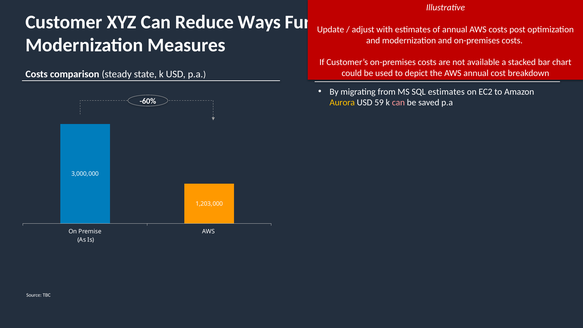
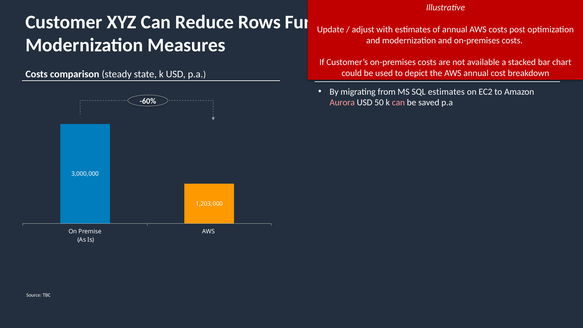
Ways: Ways -> Rows
Aurora colour: yellow -> pink
59: 59 -> 50
